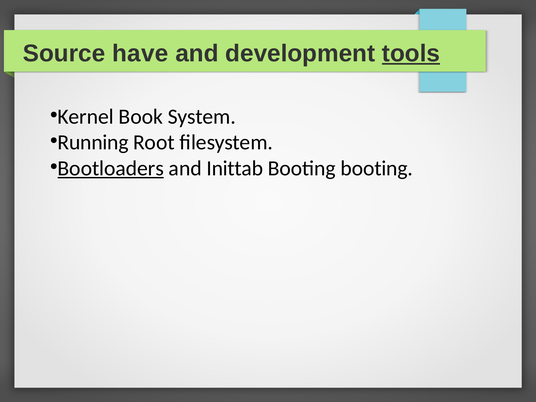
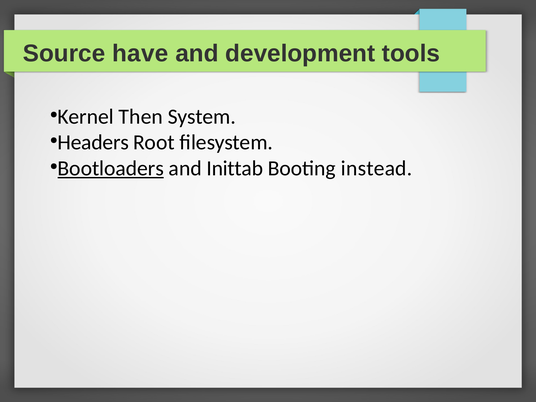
tools underline: present -> none
Book: Book -> Then
Running: Running -> Headers
Booting booting: booting -> instead
